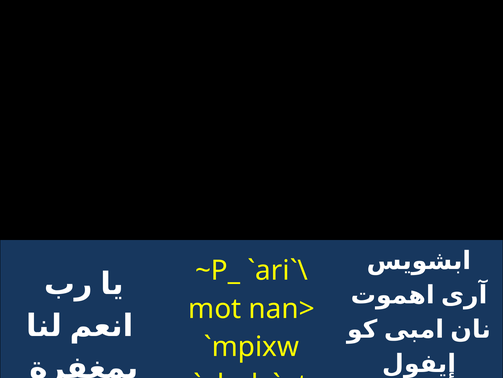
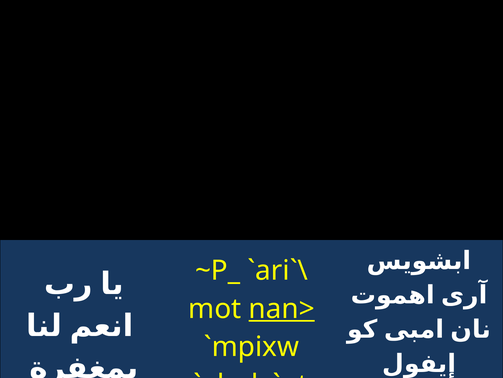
nan> underline: none -> present
